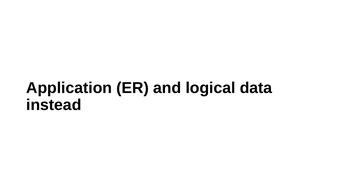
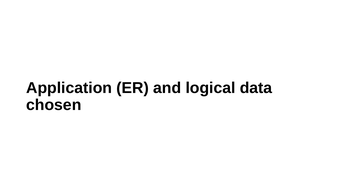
instead: instead -> chosen
